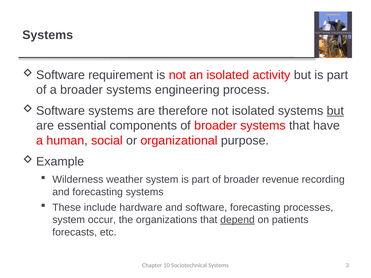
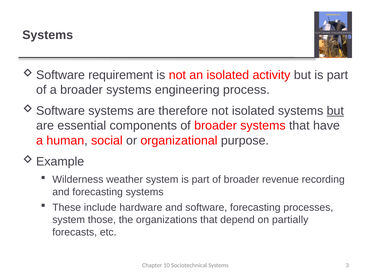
occur: occur -> those
depend underline: present -> none
patients: patients -> partially
